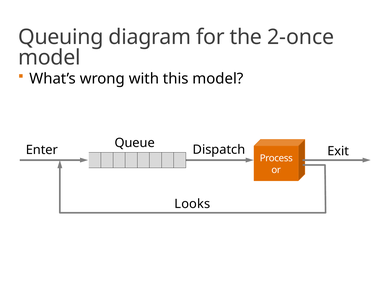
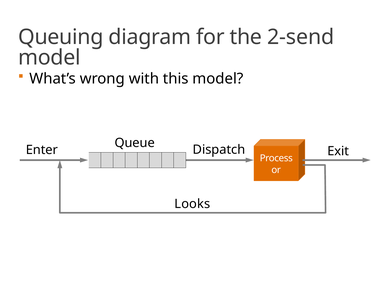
2-once: 2-once -> 2-send
